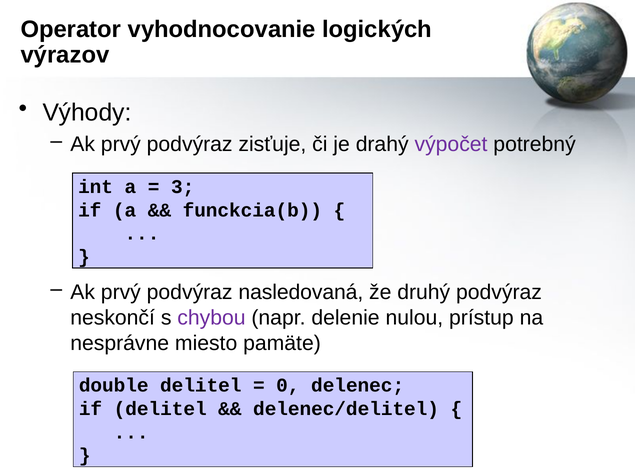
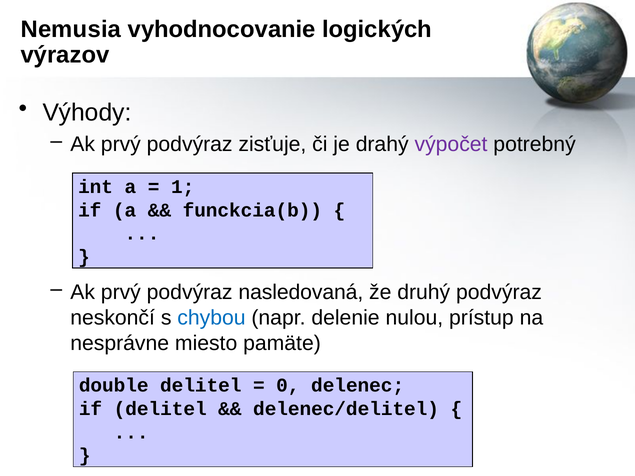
Operator: Operator -> Nemusia
3: 3 -> 1
chybou colour: purple -> blue
